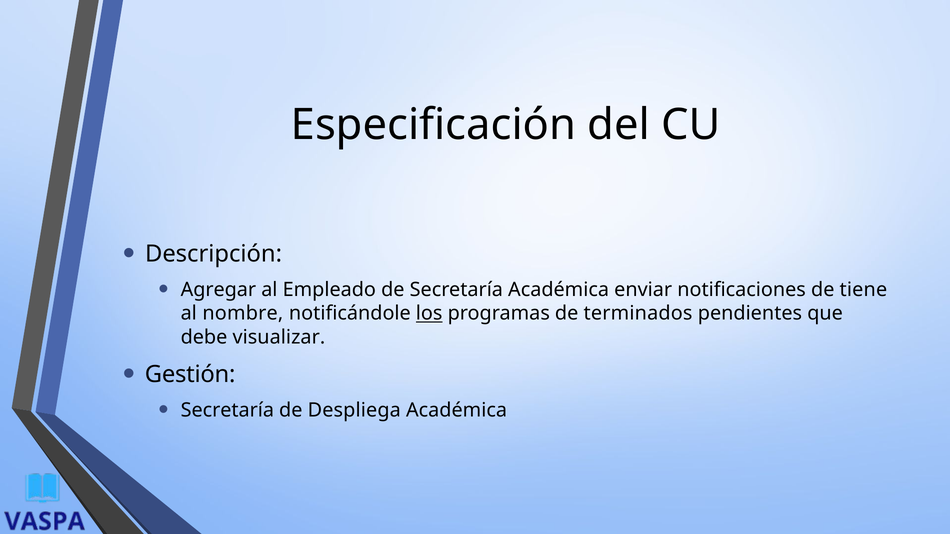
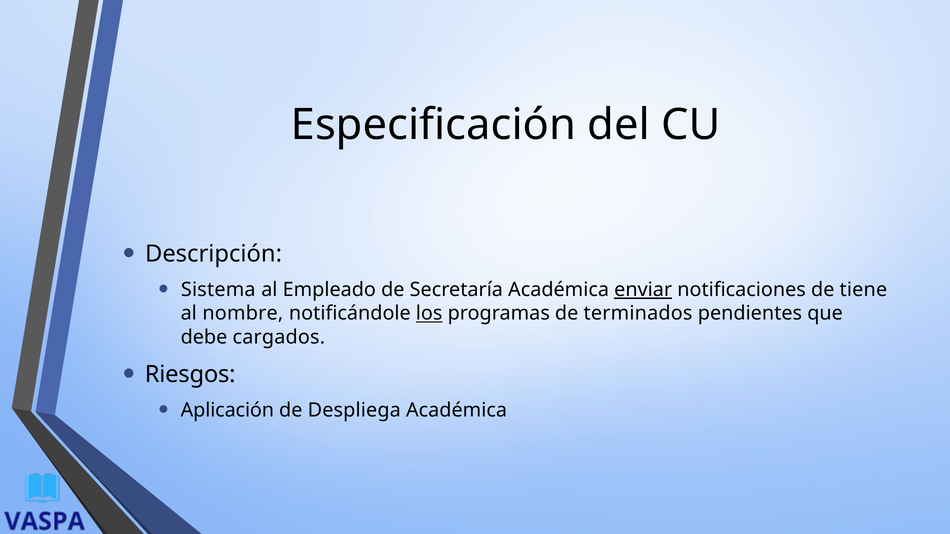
Agregar: Agregar -> Sistema
enviar underline: none -> present
visualizar: visualizar -> cargados
Gestión: Gestión -> Riesgos
Secretaría at (227, 410): Secretaría -> Aplicación
